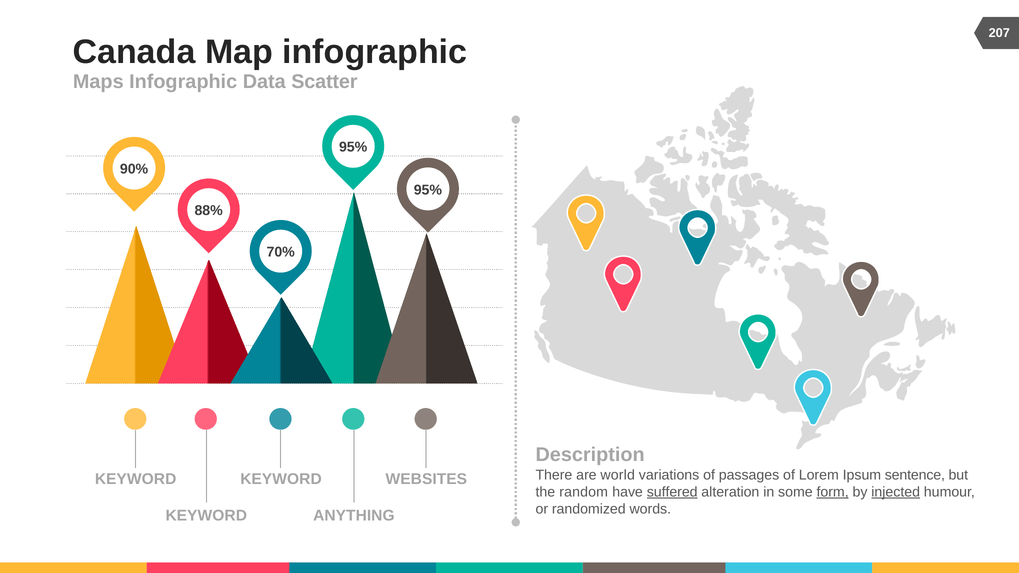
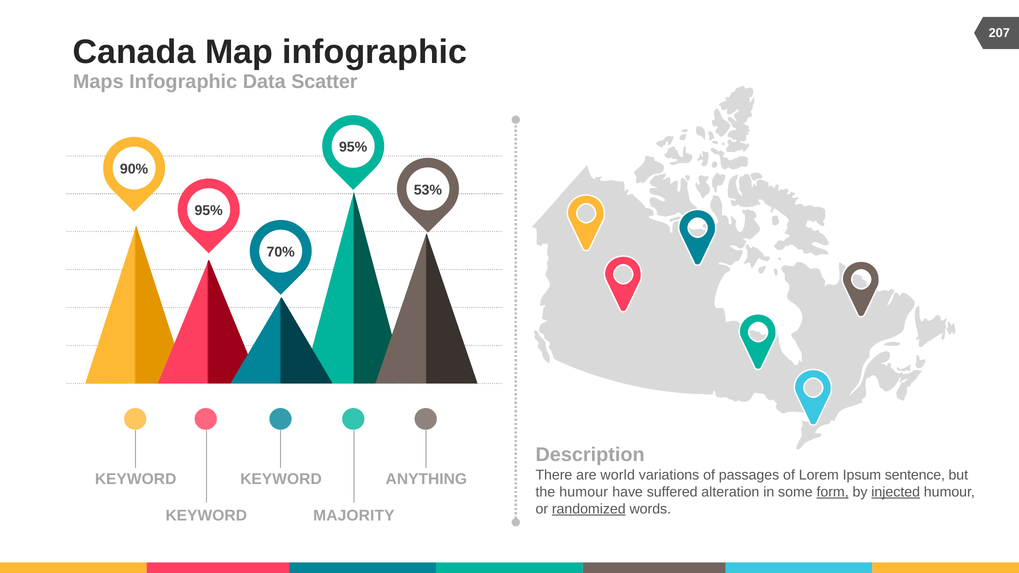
95% at (428, 190): 95% -> 53%
88% at (209, 211): 88% -> 95%
WEBSITES: WEBSITES -> ANYTHING
the random: random -> humour
suffered underline: present -> none
randomized underline: none -> present
ANYTHING: ANYTHING -> MAJORITY
